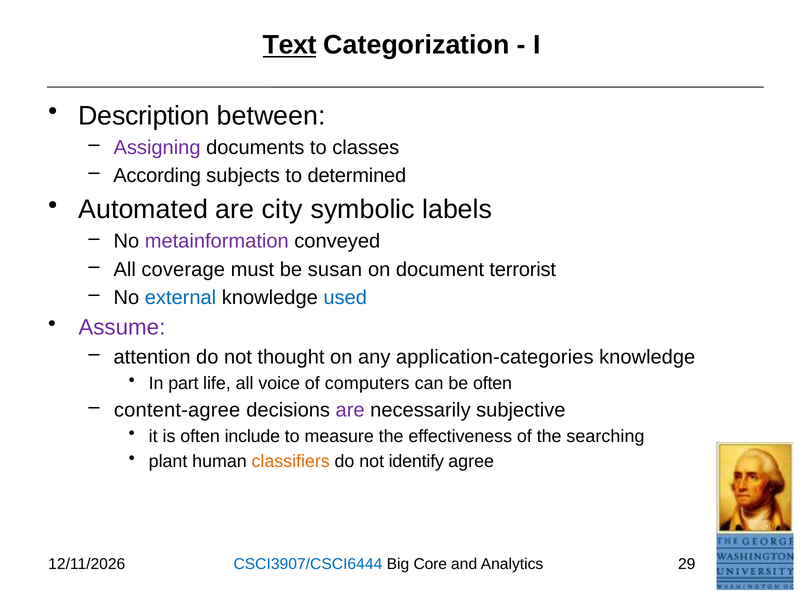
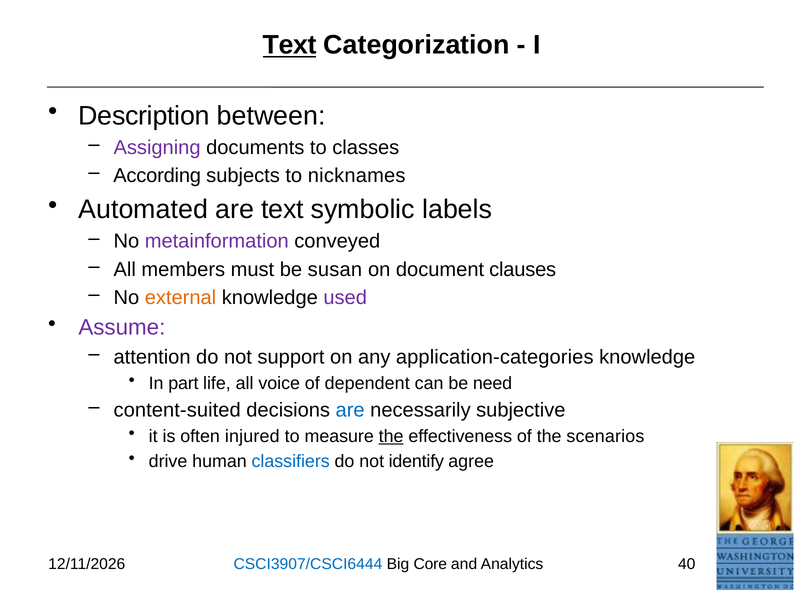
determined: determined -> nicknames
are city: city -> text
coverage: coverage -> members
terrorist: terrorist -> clauses
external colour: blue -> orange
used colour: blue -> purple
thought: thought -> support
computers: computers -> dependent
be often: often -> need
content-agree: content-agree -> content-suited
are at (350, 410) colour: purple -> blue
include: include -> injured
the at (391, 436) underline: none -> present
searching: searching -> scenarios
plant: plant -> drive
classifiers colour: orange -> blue
29: 29 -> 40
